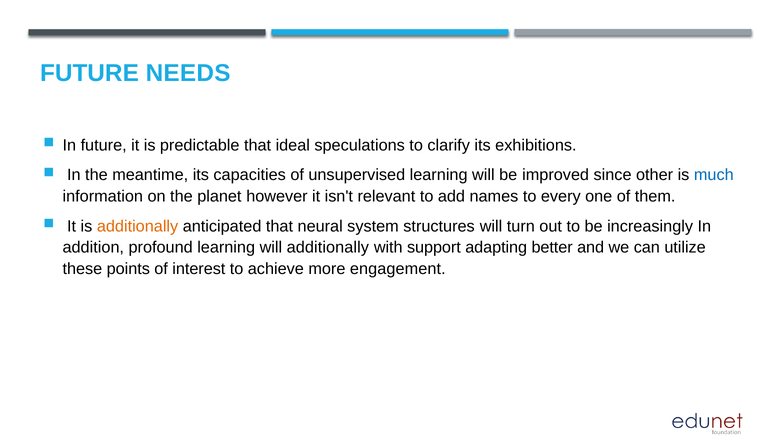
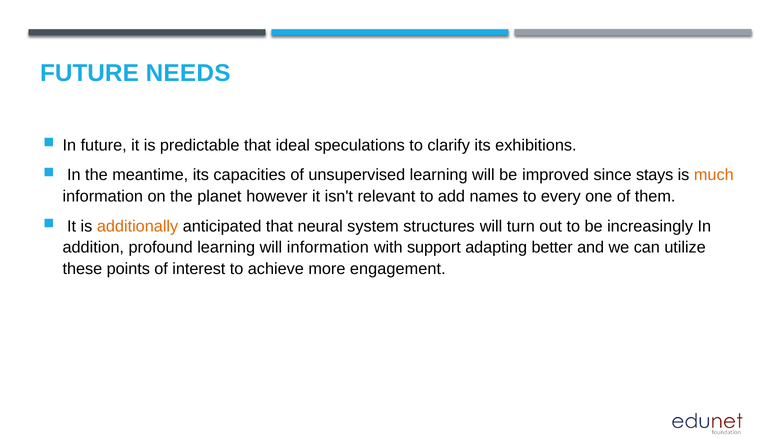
other: other -> stays
much colour: blue -> orange
will additionally: additionally -> information
